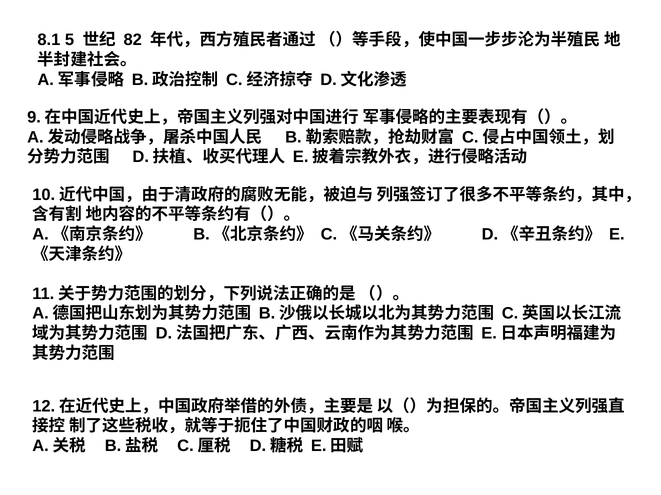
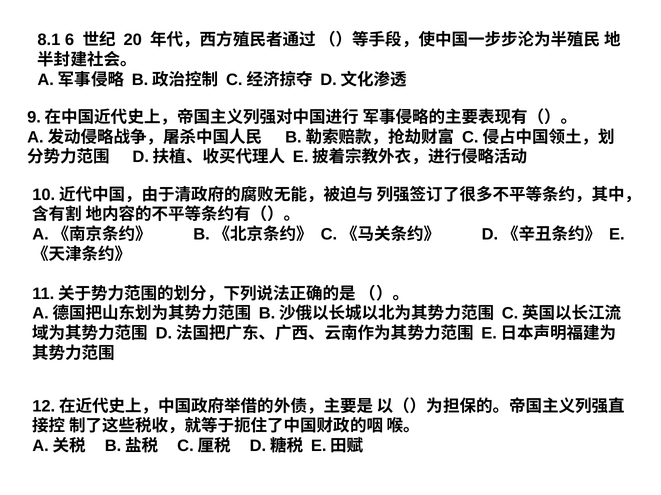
5: 5 -> 6
82: 82 -> 20
